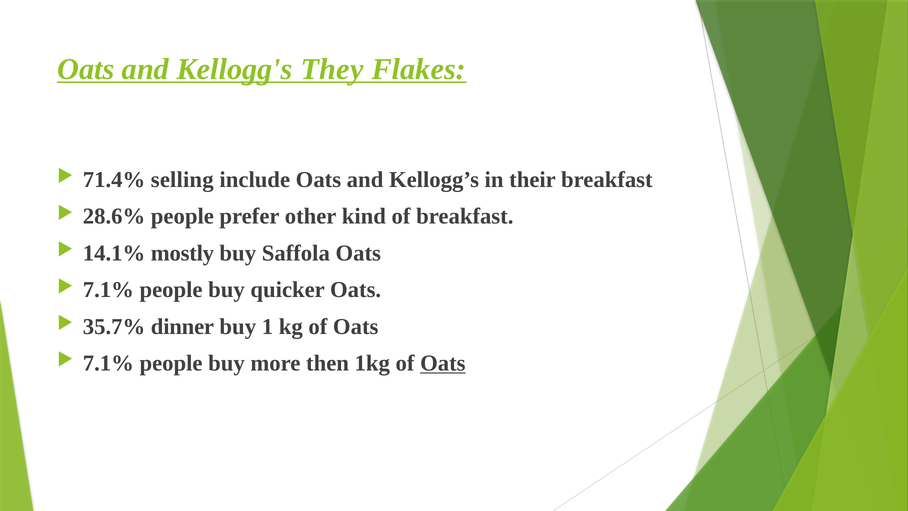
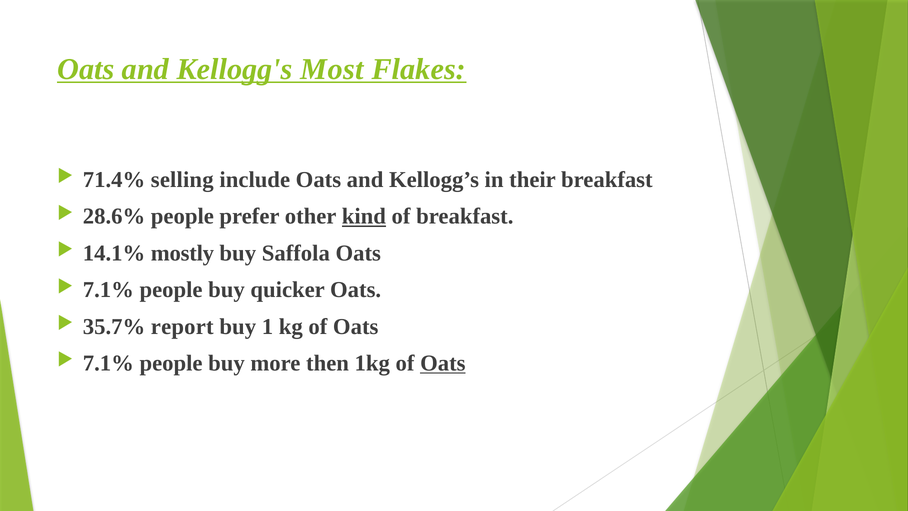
They: They -> Most
kind underline: none -> present
dinner: dinner -> report
